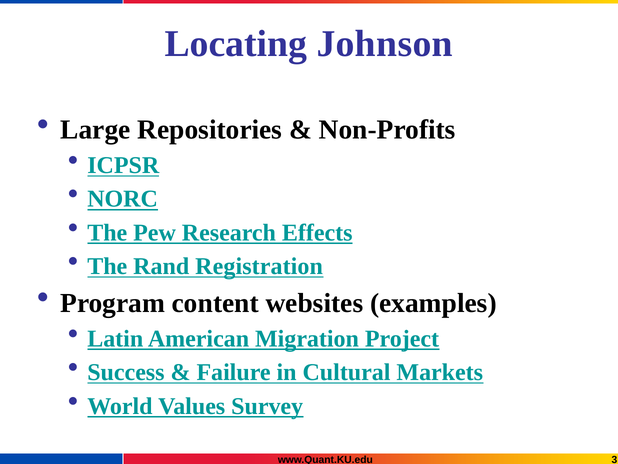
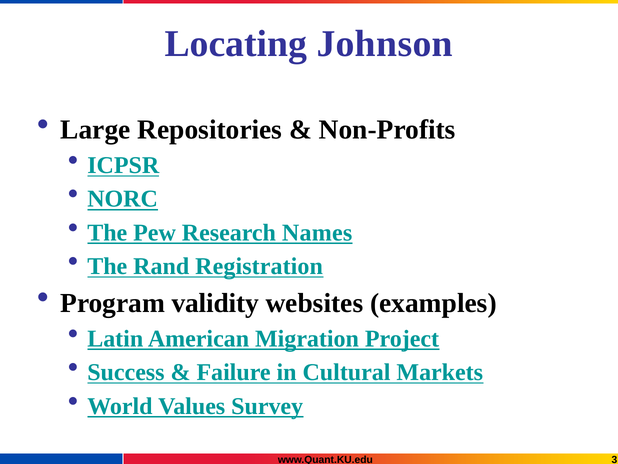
Effects: Effects -> Names
content: content -> validity
